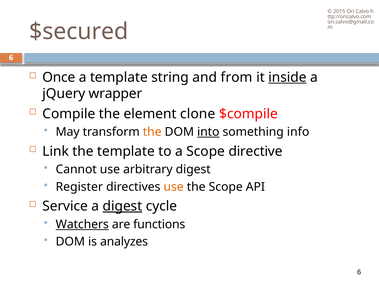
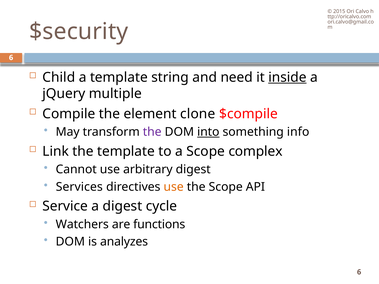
$secured: $secured -> $security
Once: Once -> Child
from: from -> need
wrapper: wrapper -> multiple
the at (152, 132) colour: orange -> purple
directive: directive -> complex
Register: Register -> Services
digest at (122, 206) underline: present -> none
Watchers underline: present -> none
